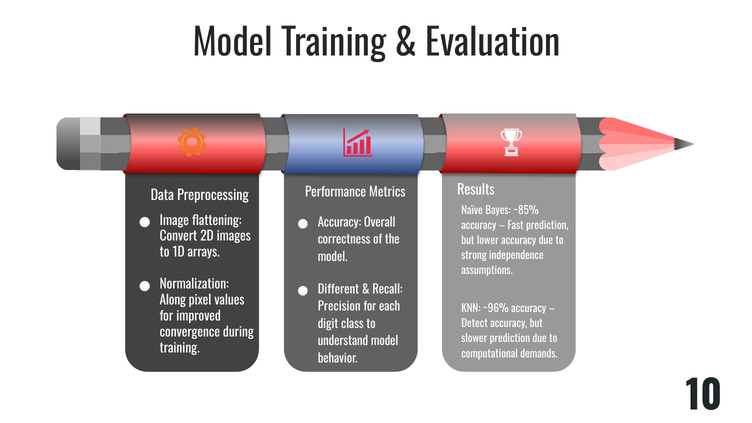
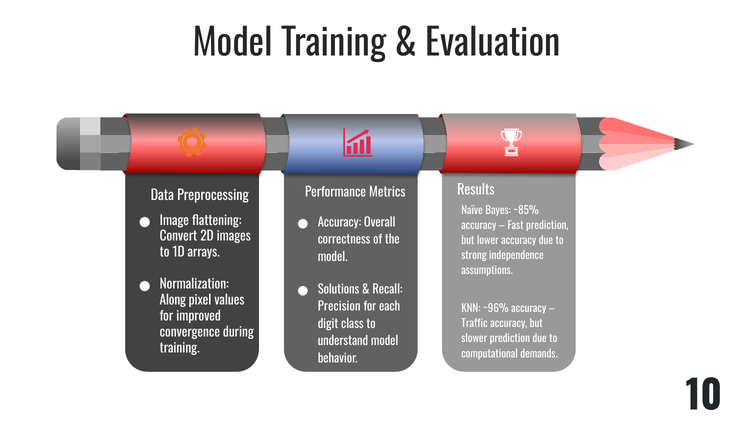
Different: Different -> Solutions
Detect: Detect -> Traffic
